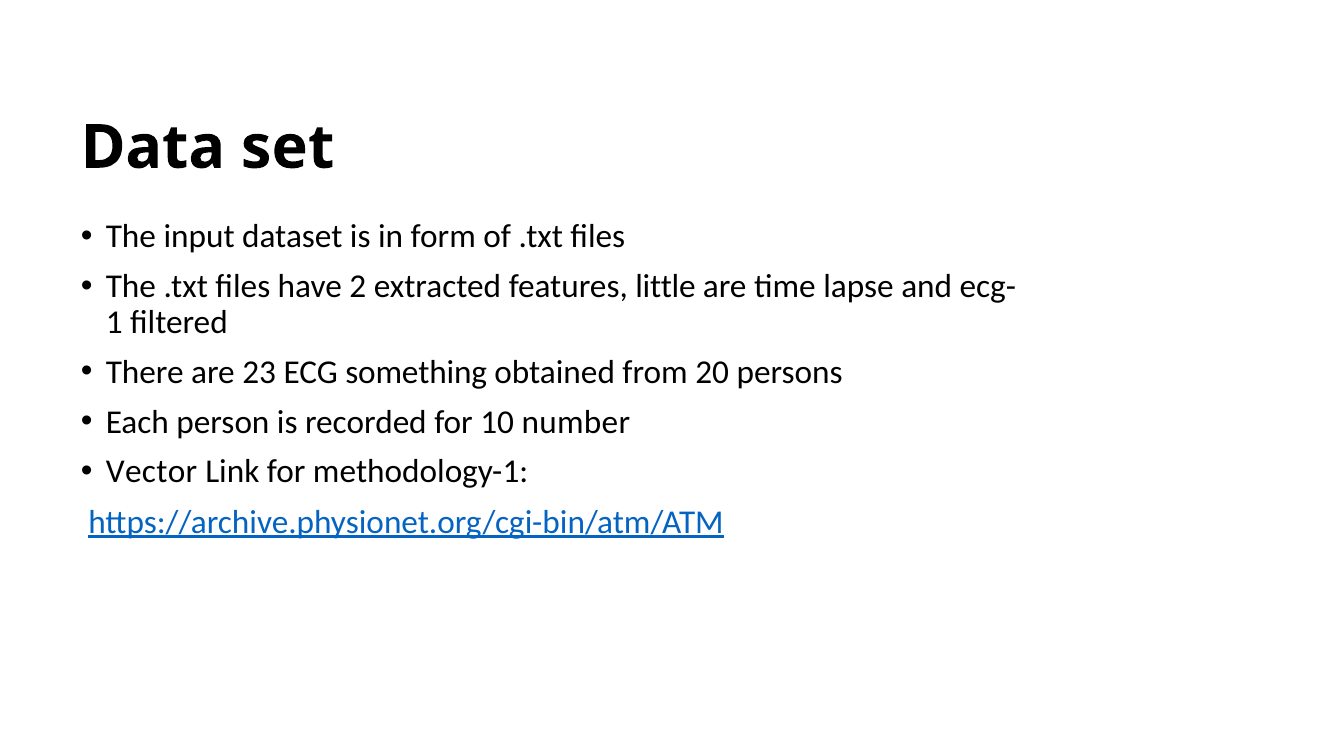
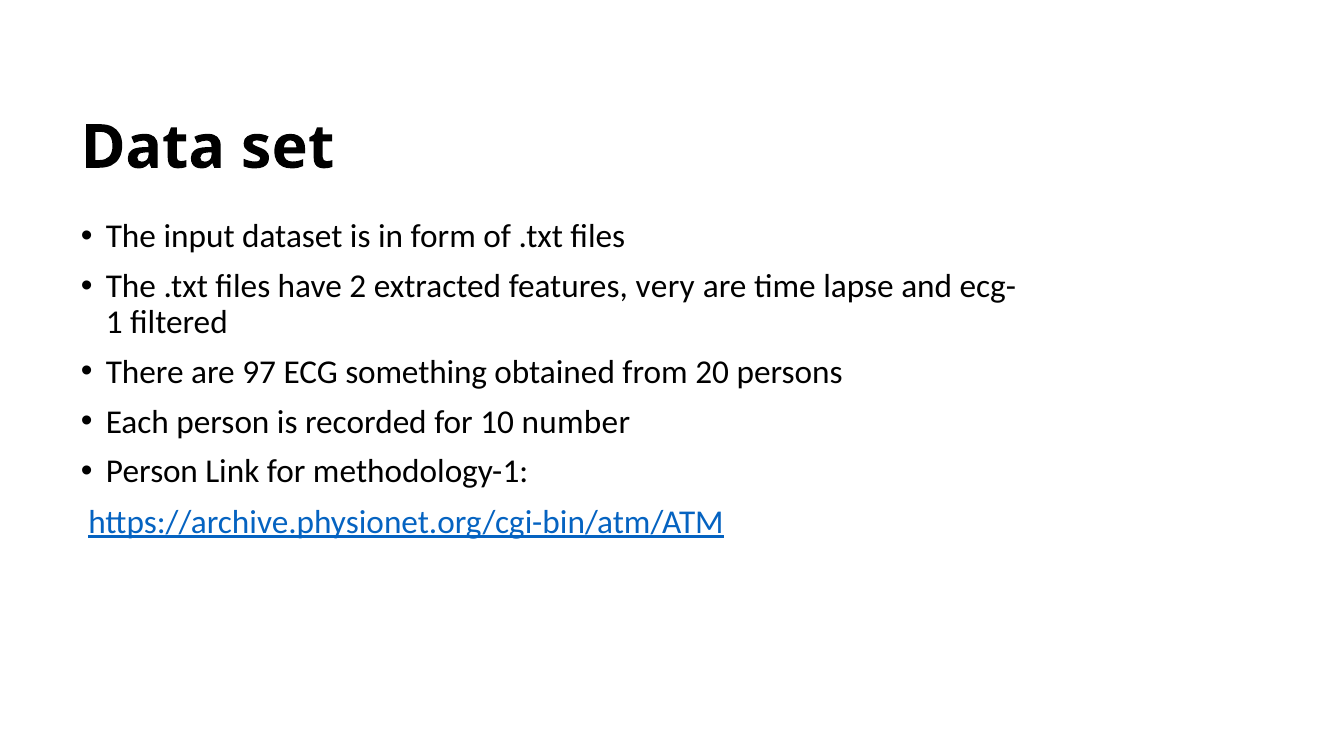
little: little -> very
23: 23 -> 97
Vector at (152, 472): Vector -> Person
